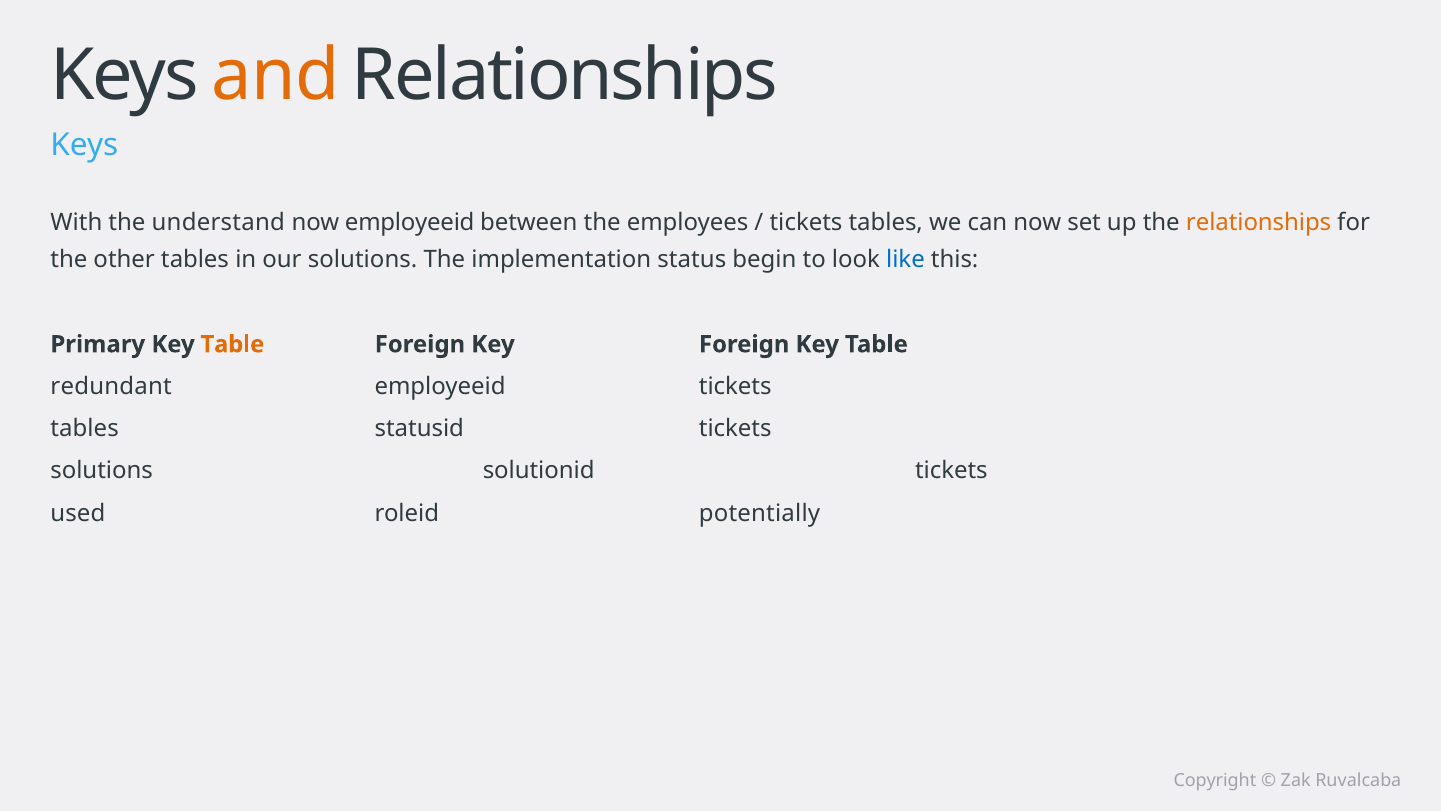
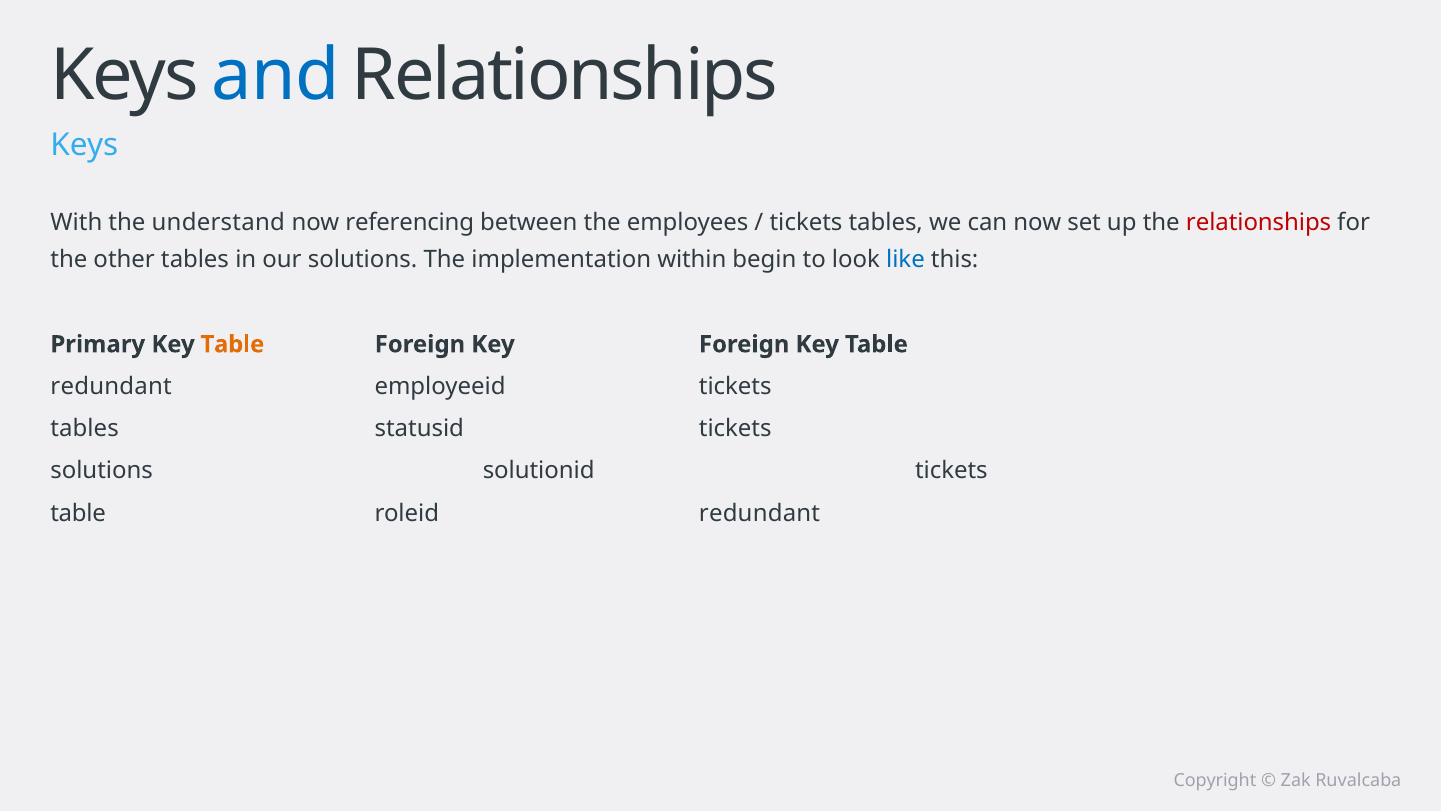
and colour: orange -> blue
now employeeid: employeeid -> referencing
relationships at (1259, 223) colour: orange -> red
status: status -> within
used at (78, 513): used -> table
roleid potentially: potentially -> redundant
